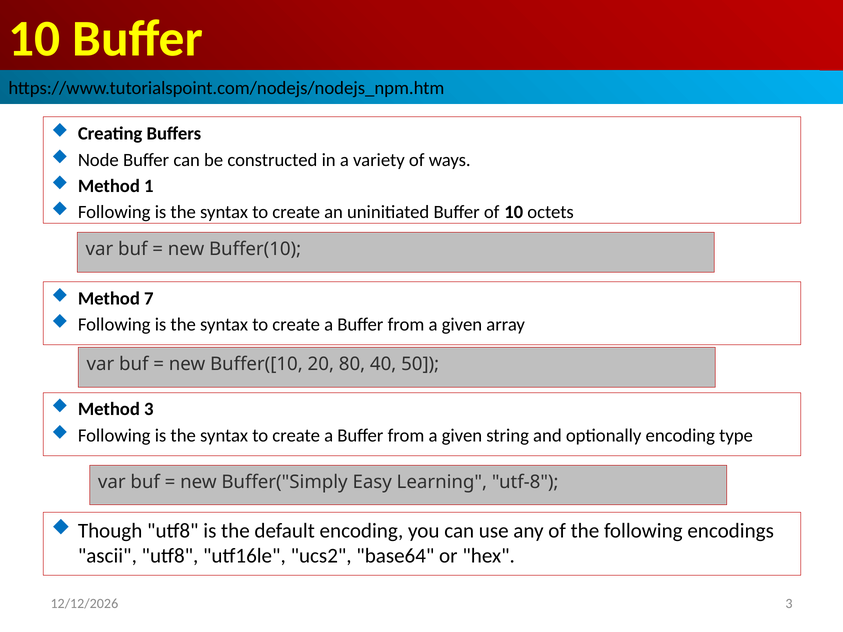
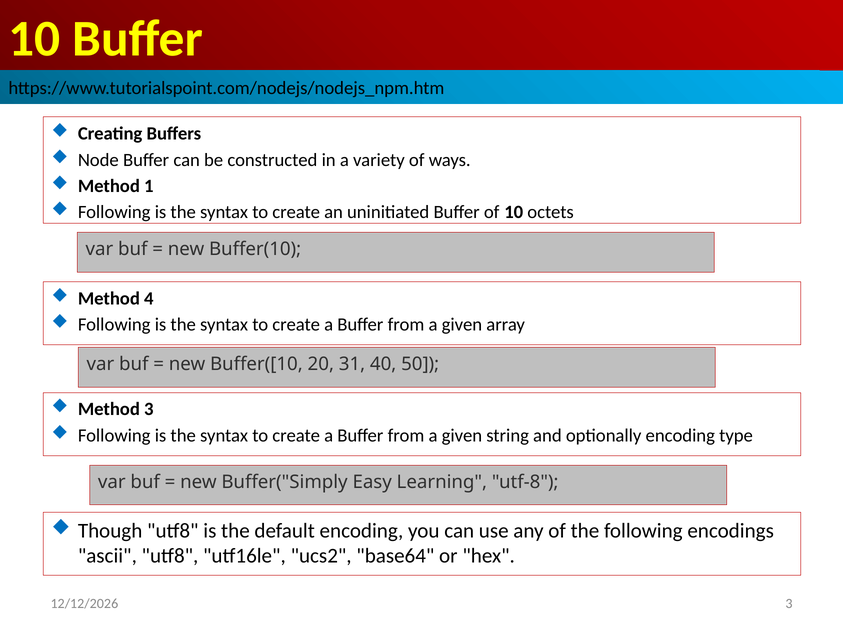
7: 7 -> 4
80: 80 -> 31
